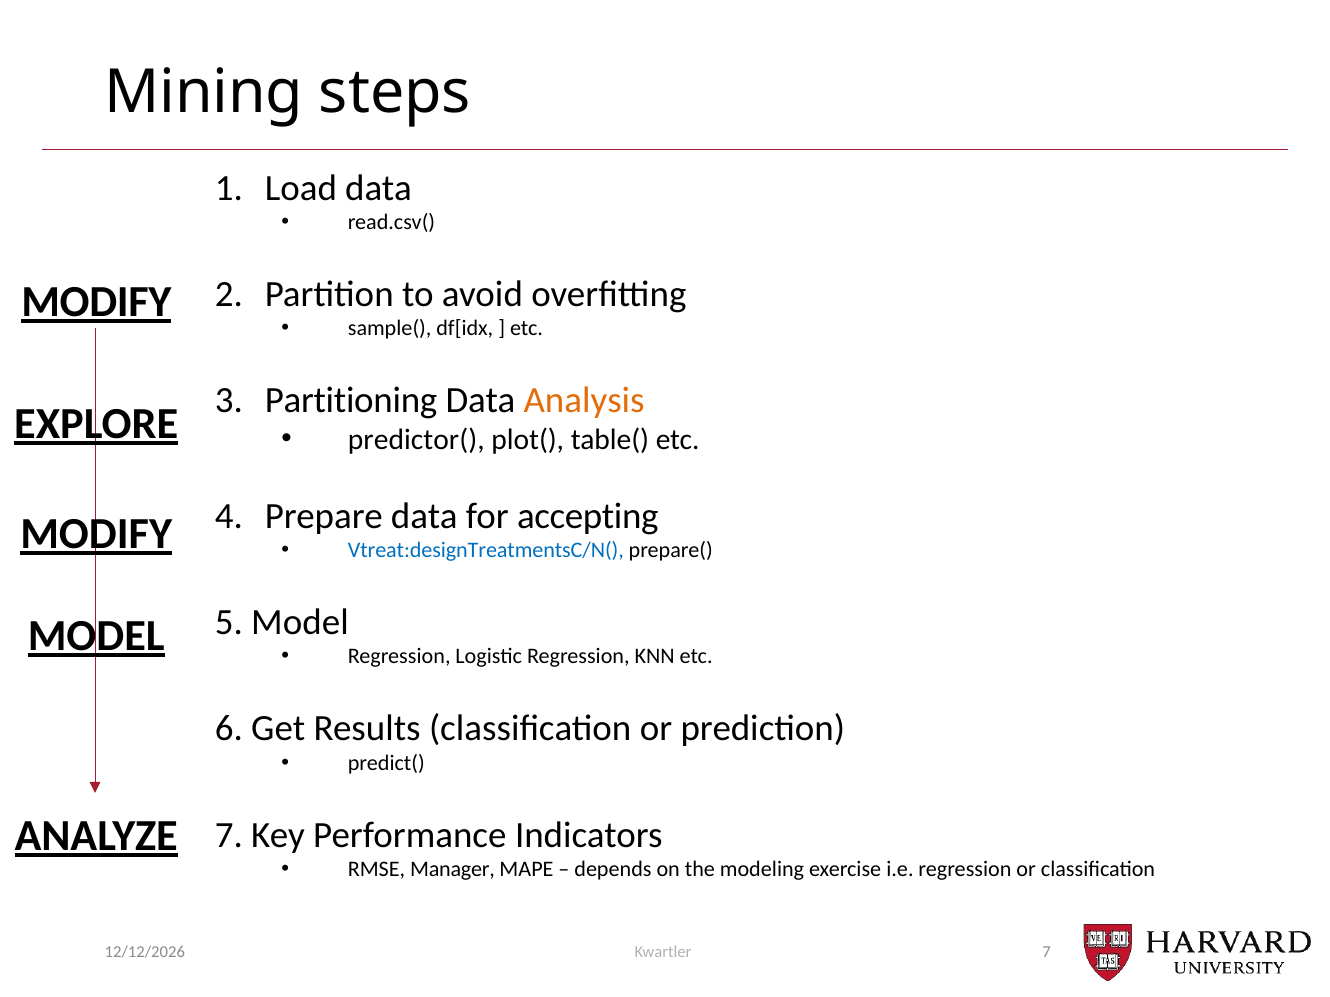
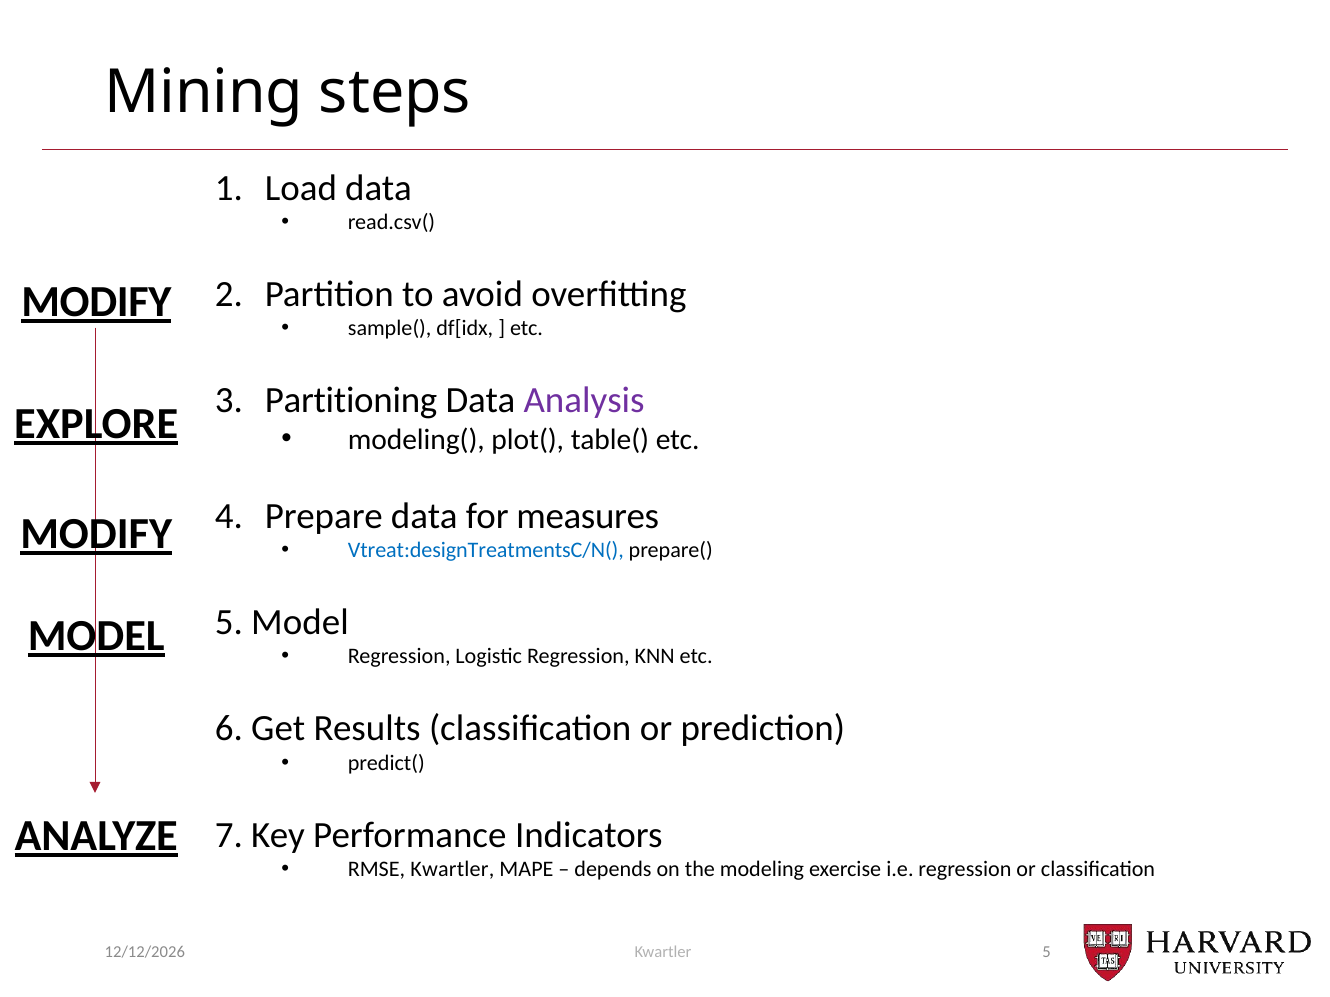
Analysis colour: orange -> purple
predictor(: predictor( -> modeling(
accepting: accepting -> measures
RMSE Manager: Manager -> Kwartler
7 at (1046, 952): 7 -> 5
